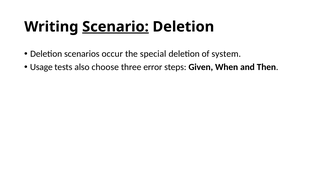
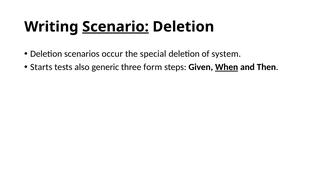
Usage: Usage -> Starts
choose: choose -> generic
error: error -> form
When underline: none -> present
